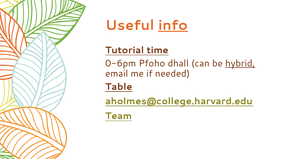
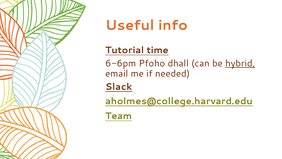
info underline: present -> none
0-6pm: 0-6pm -> 6-6pm
Table: Table -> Slack
